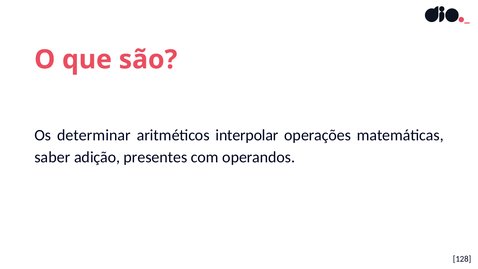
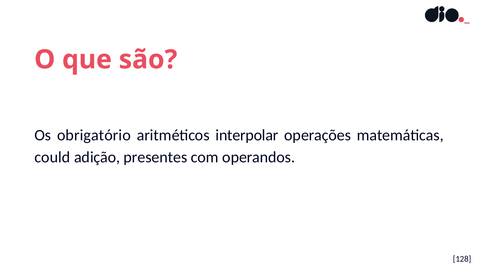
determinar: determinar -> obrigatório
saber: saber -> could
